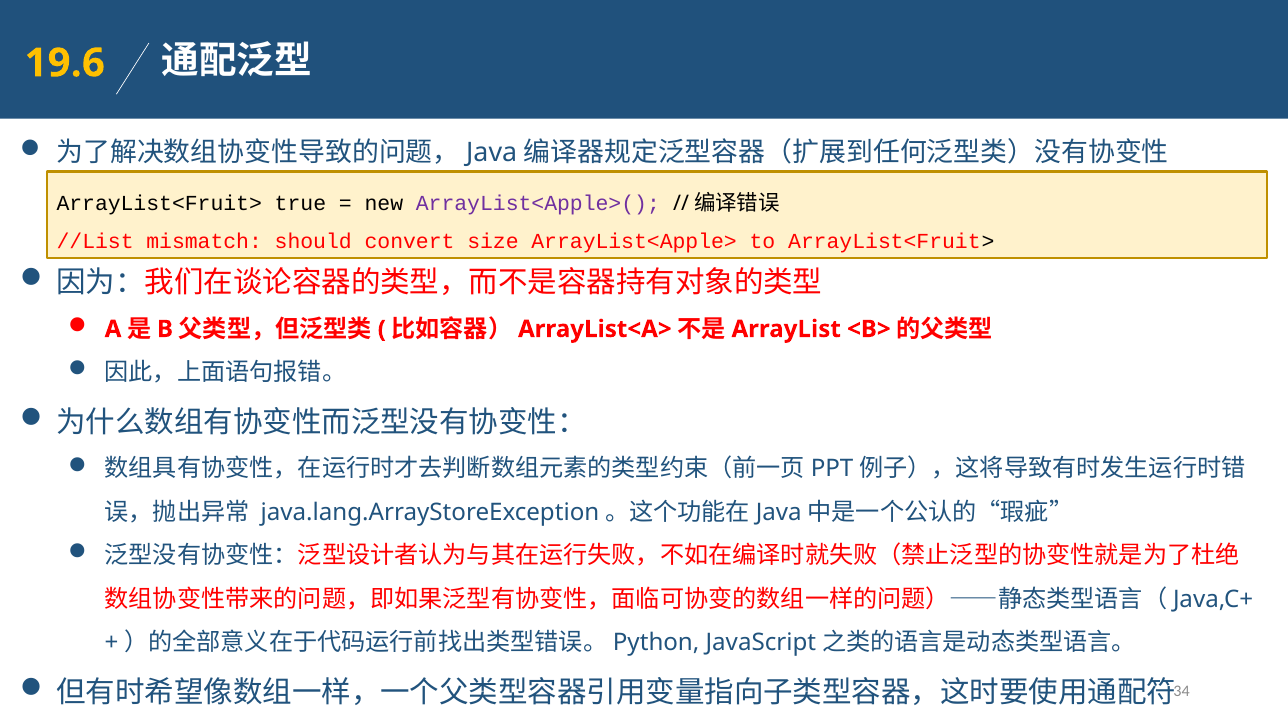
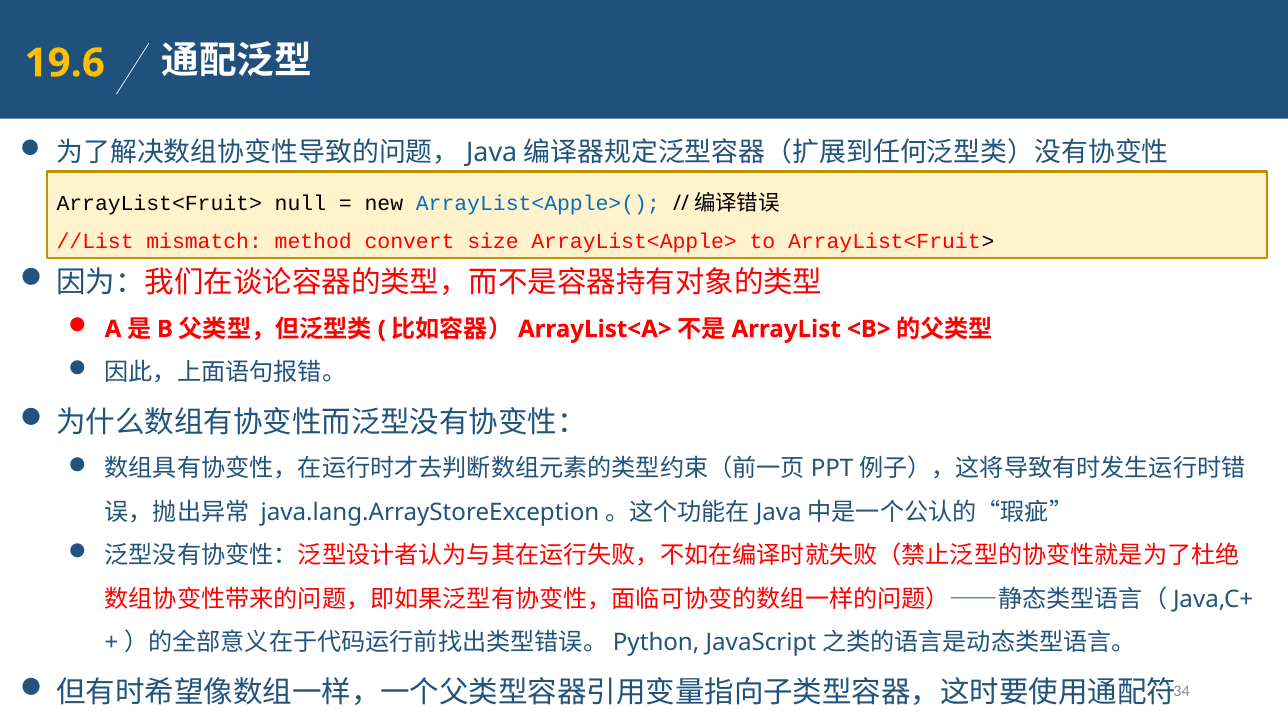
true: true -> null
ArrayList<Apple>( colour: purple -> blue
should: should -> method
